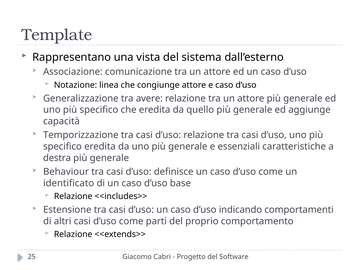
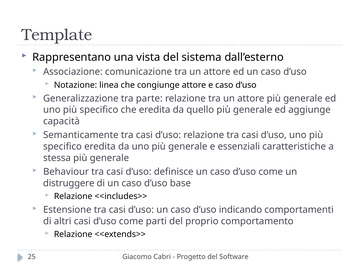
avere: avere -> parte
Temporizzazione: Temporizzazione -> Semanticamente
destra: destra -> stessa
identificato: identificato -> distruggere
